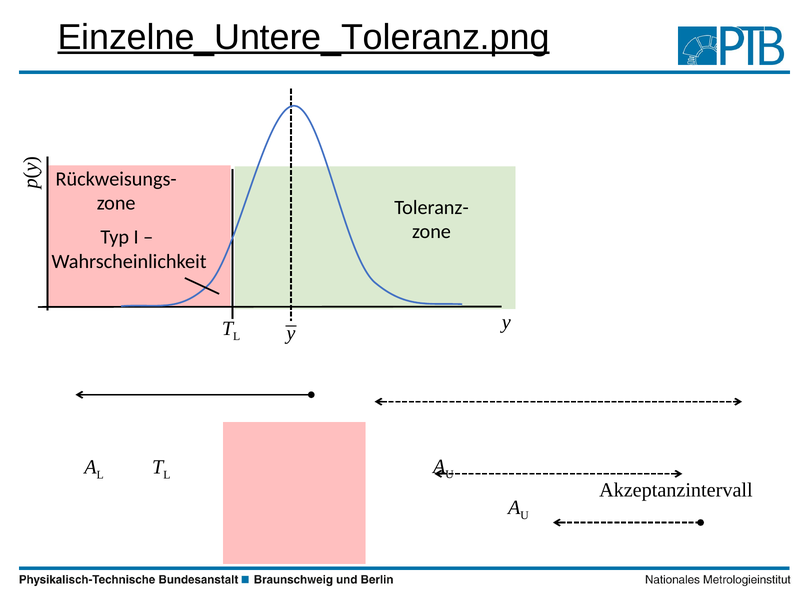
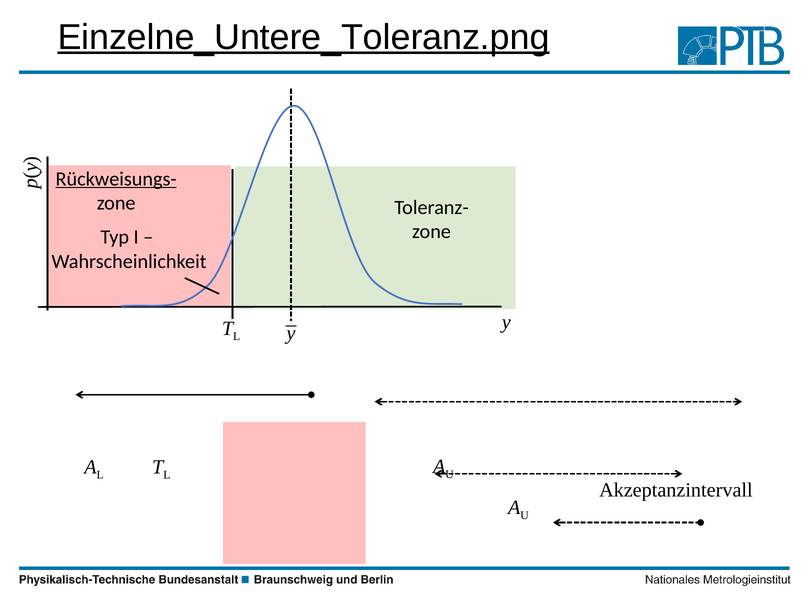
Rückweisungs- underline: none -> present
